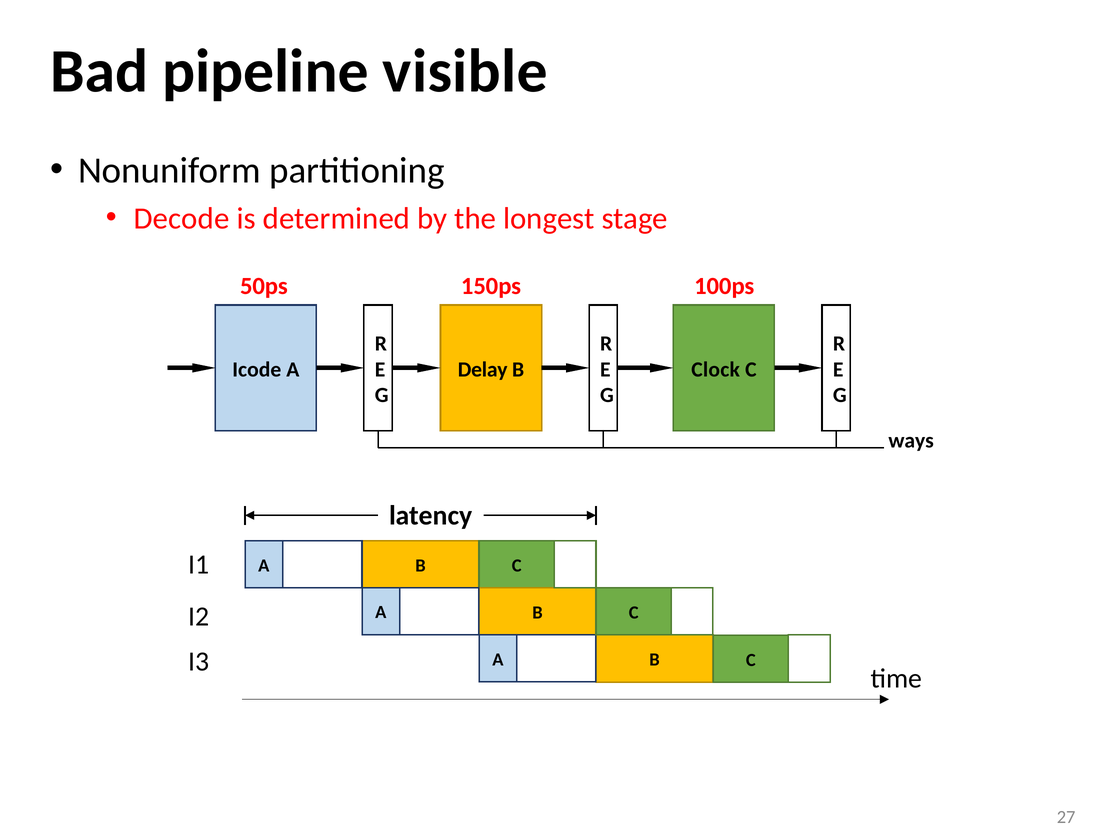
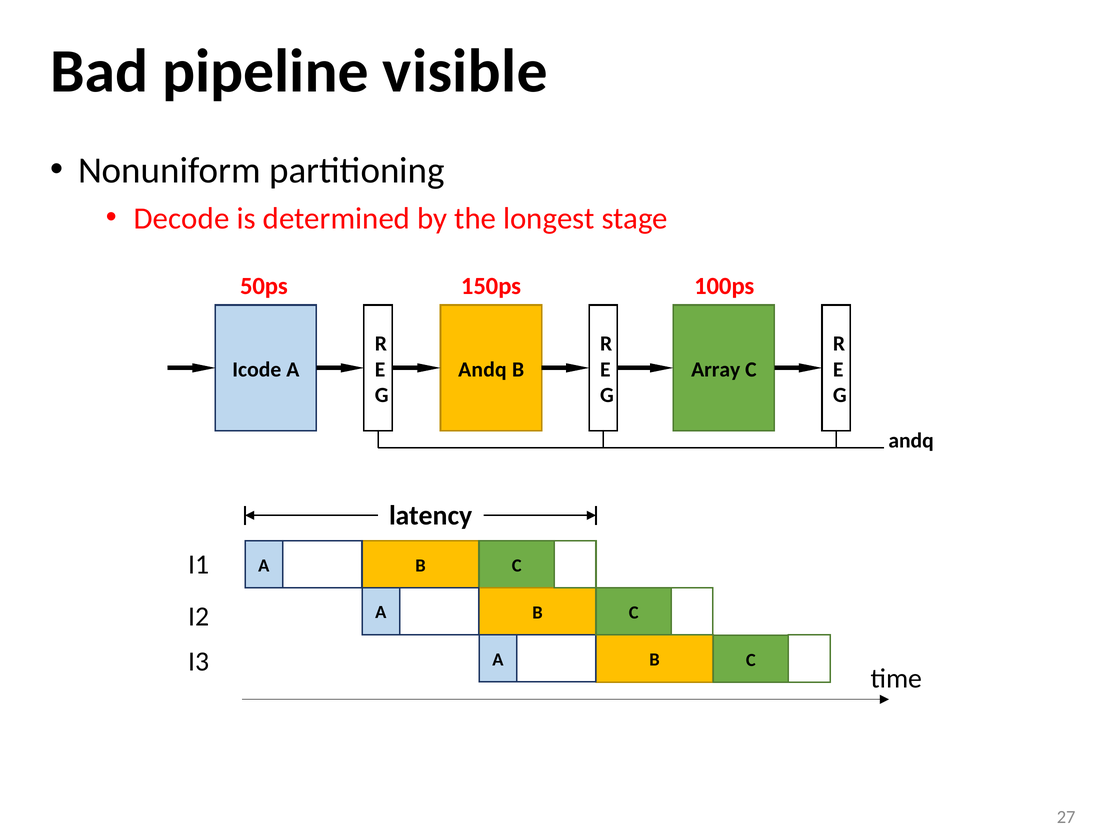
Delay at (483, 370): Delay -> Andq
Clock: Clock -> Array
ways at (911, 441): ways -> andq
